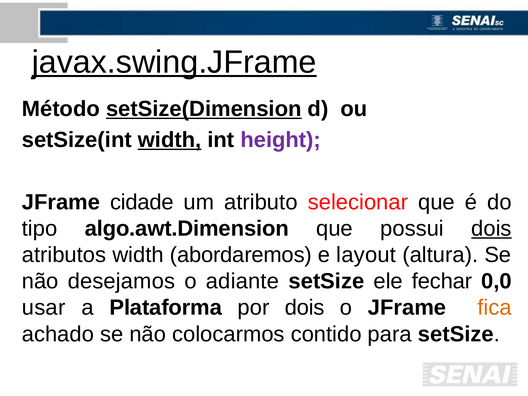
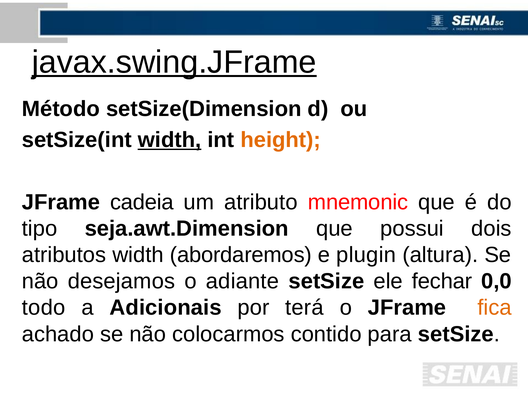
setSize(Dimension underline: present -> none
height colour: purple -> orange
cidade: cidade -> cadeia
selecionar: selecionar -> mnemonic
algo.awt.Dimension: algo.awt.Dimension -> seja.awt.Dimension
dois at (491, 228) underline: present -> none
layout: layout -> plugin
usar: usar -> todo
Plataforma: Plataforma -> Adicionais
por dois: dois -> terá
